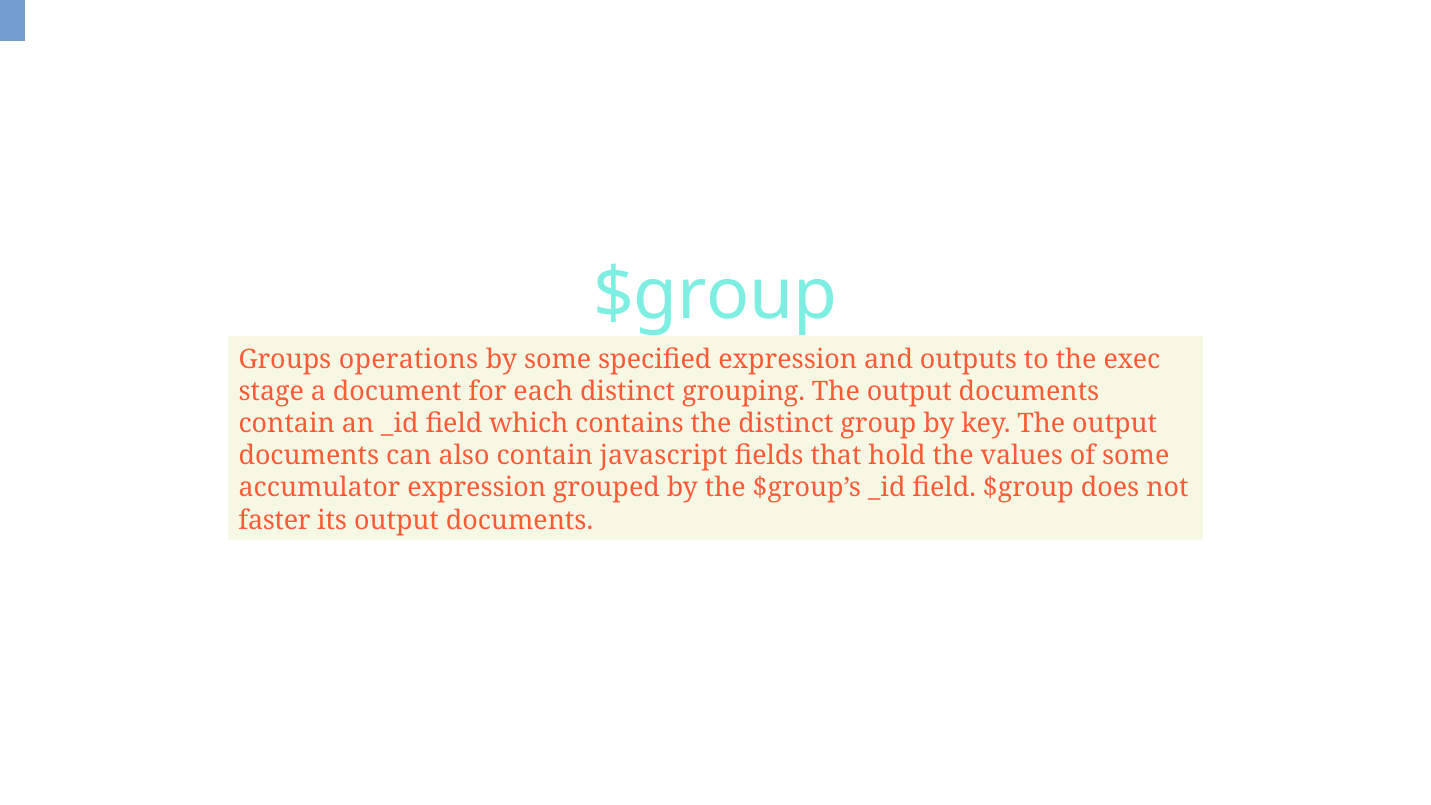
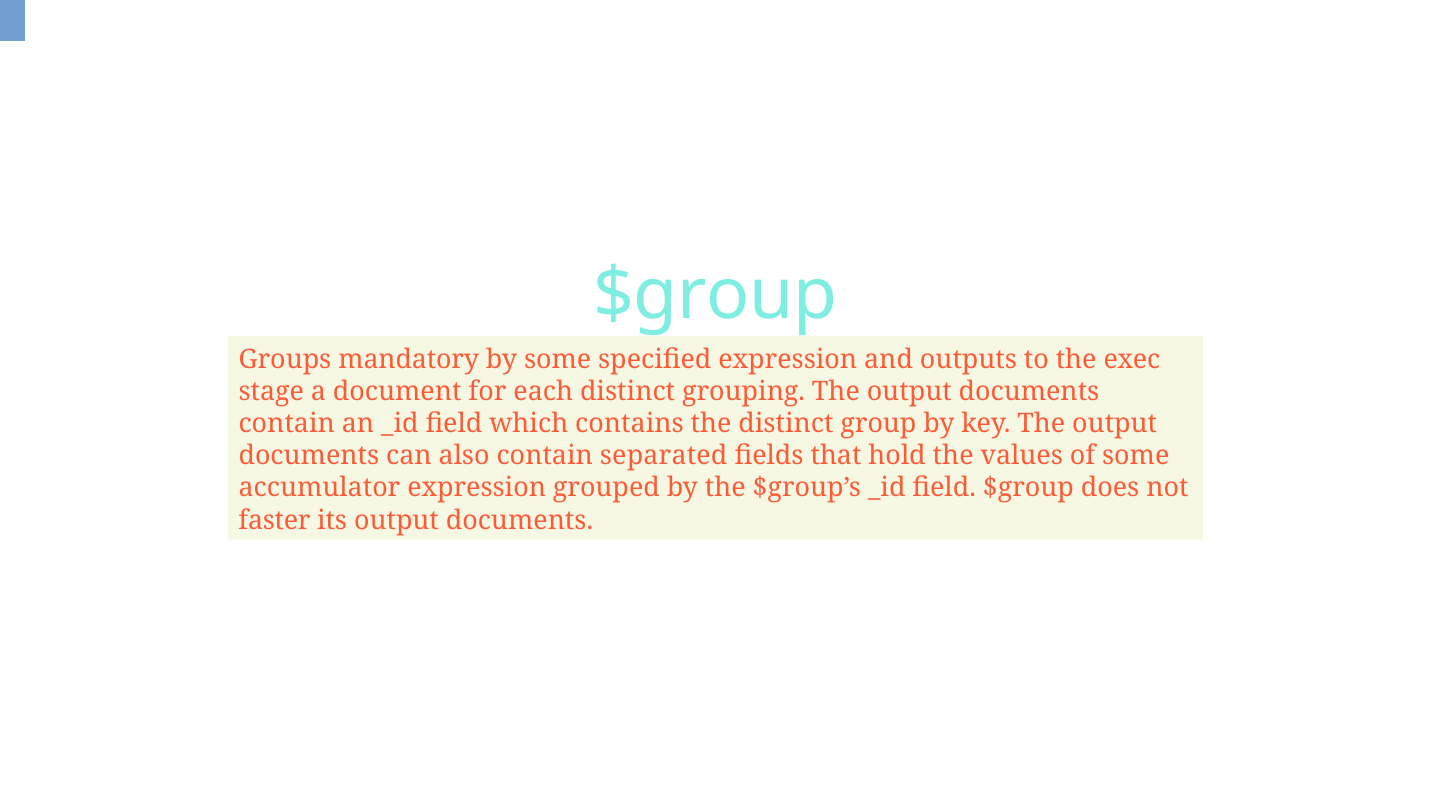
operations: operations -> mandatory
javascript: javascript -> separated
